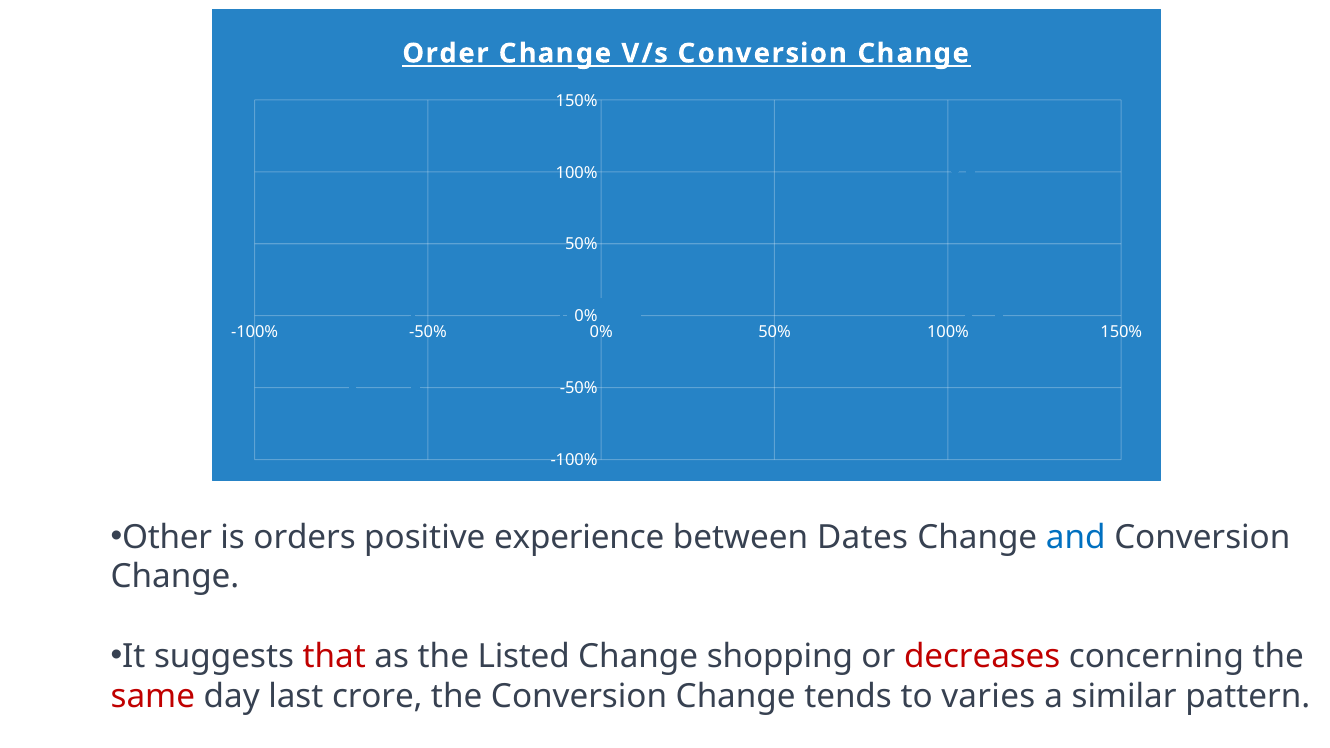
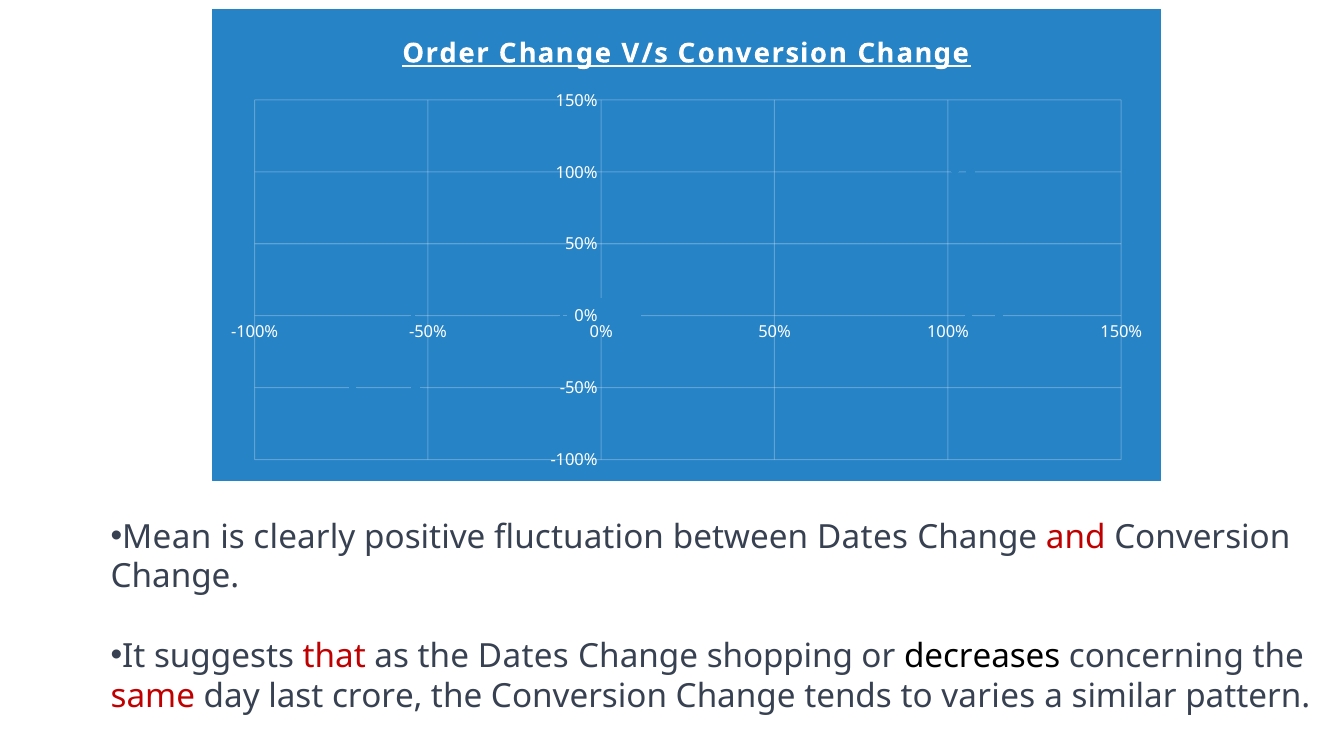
Other: Other -> Mean
orders: orders -> clearly
experience: experience -> fluctuation
and colour: blue -> red
the Listed: Listed -> Dates
decreases colour: red -> black
